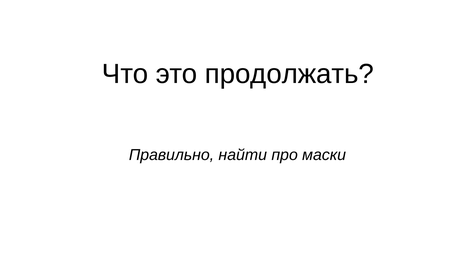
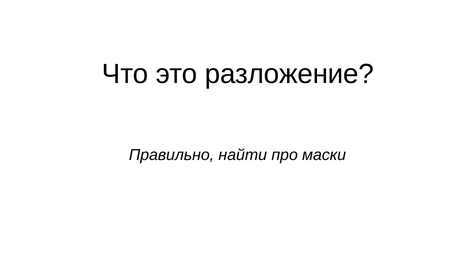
продолжать: продолжать -> разложение
